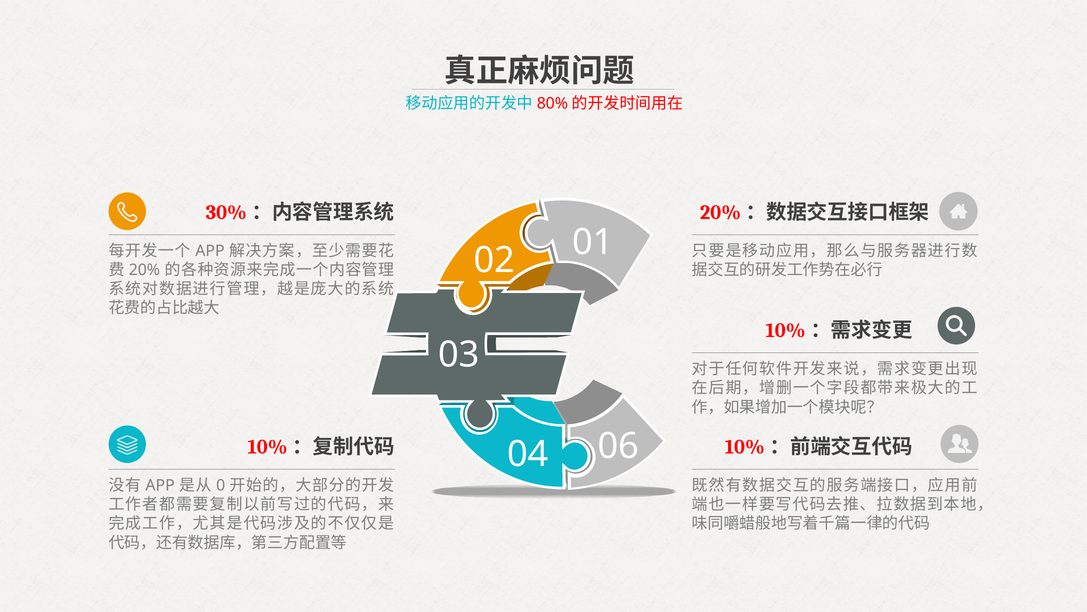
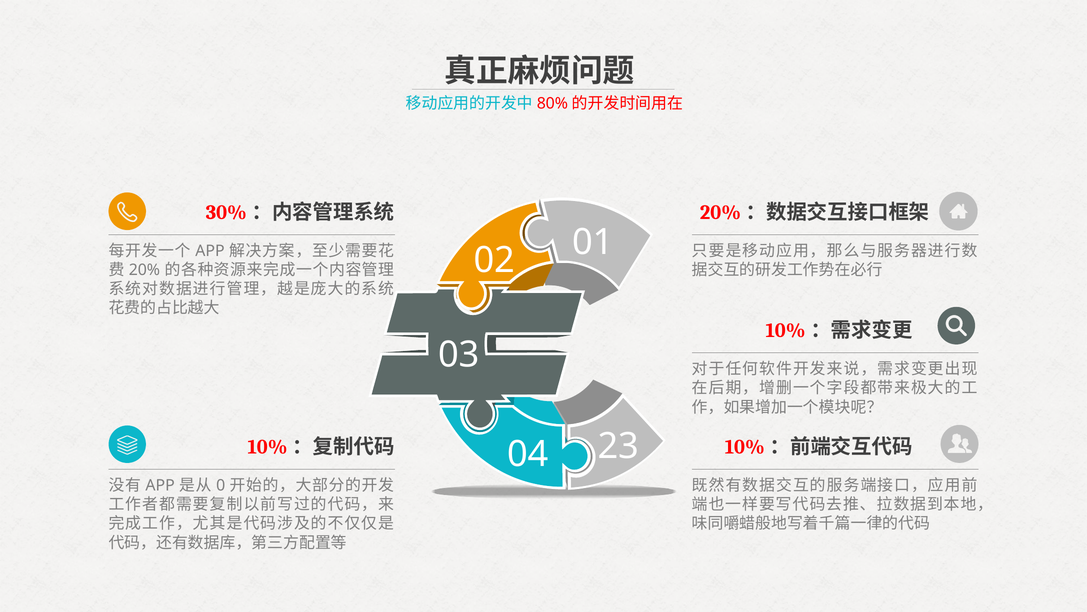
06: 06 -> 23
